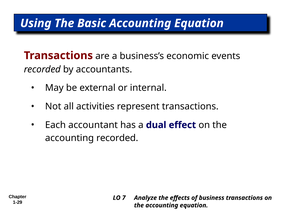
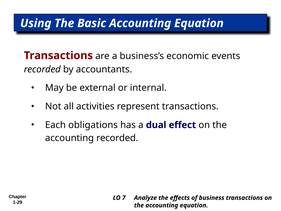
accountant: accountant -> obligations
